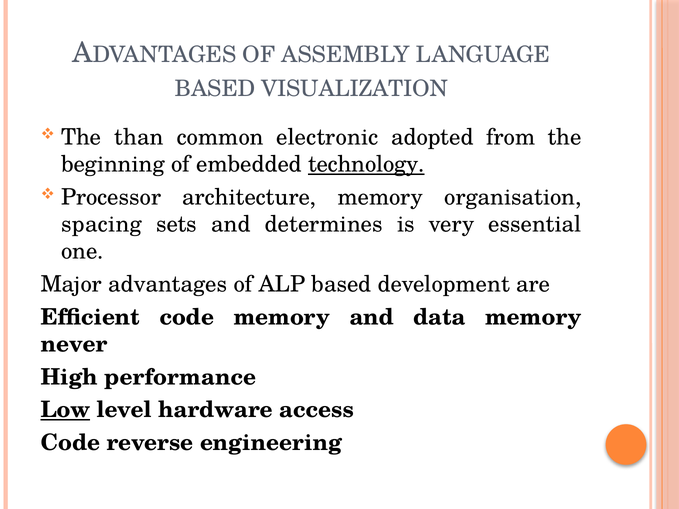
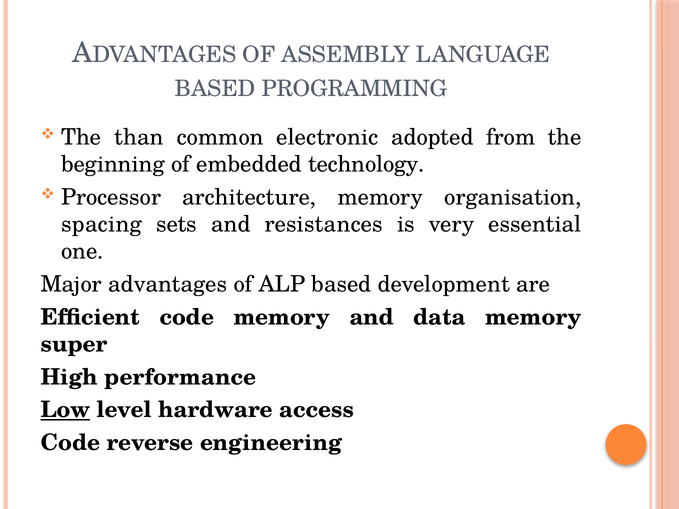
VISUALIZATION: VISUALIZATION -> PROGRAMMING
technology underline: present -> none
determines: determines -> resistances
never: never -> super
